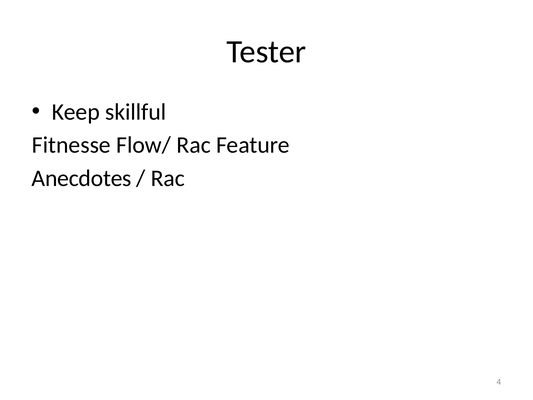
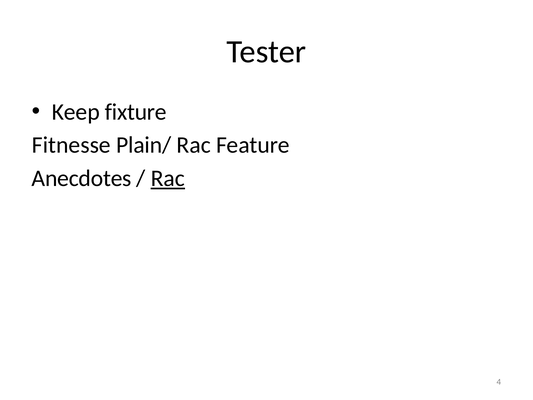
skillful: skillful -> fixture
Flow/: Flow/ -> Plain/
Rac at (168, 178) underline: none -> present
